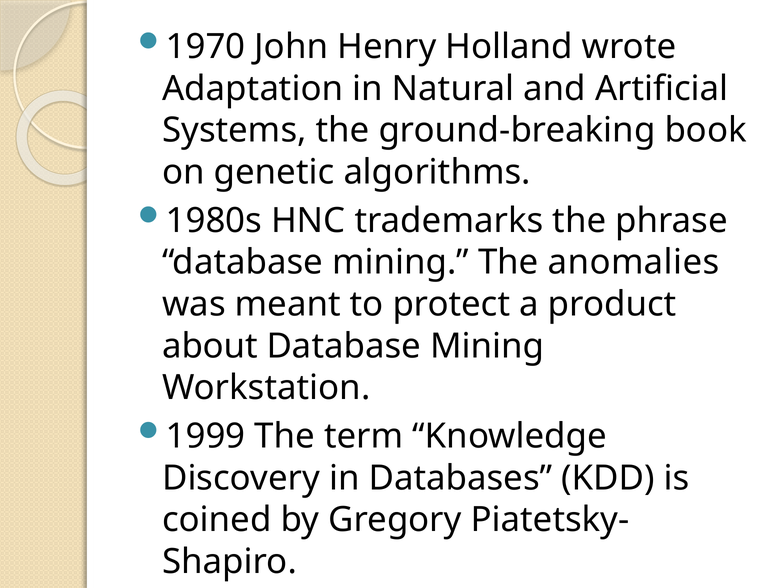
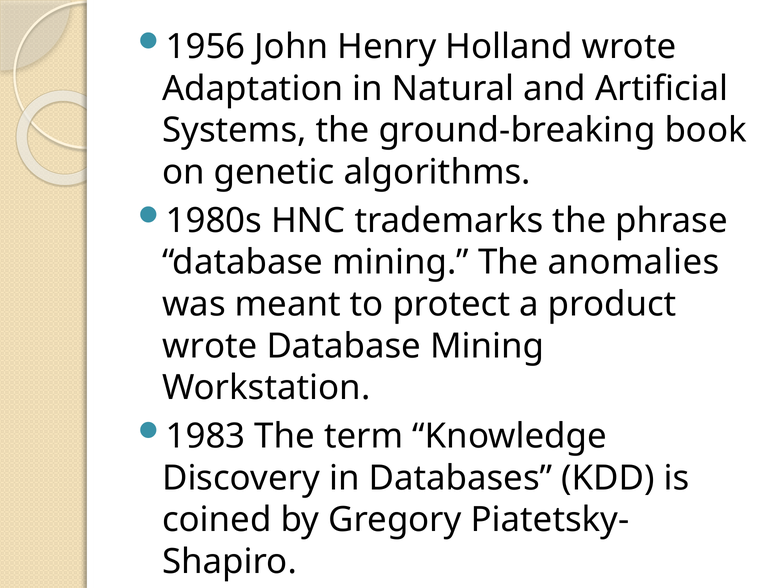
1970: 1970 -> 1956
about at (210, 346): about -> wrote
1999: 1999 -> 1983
